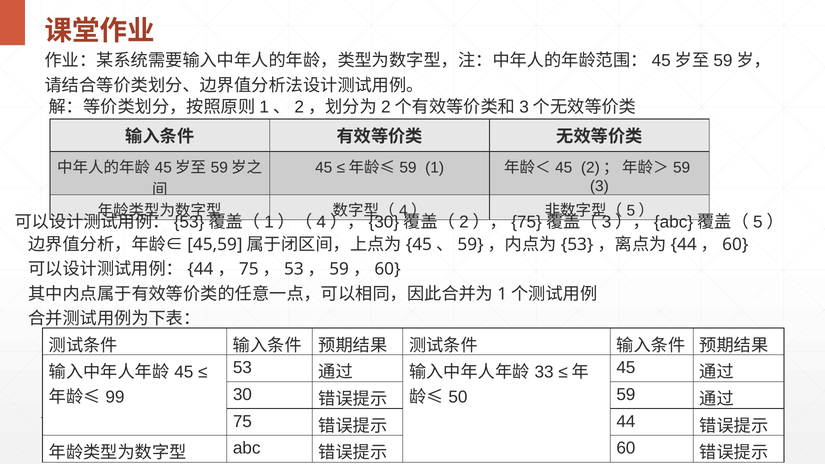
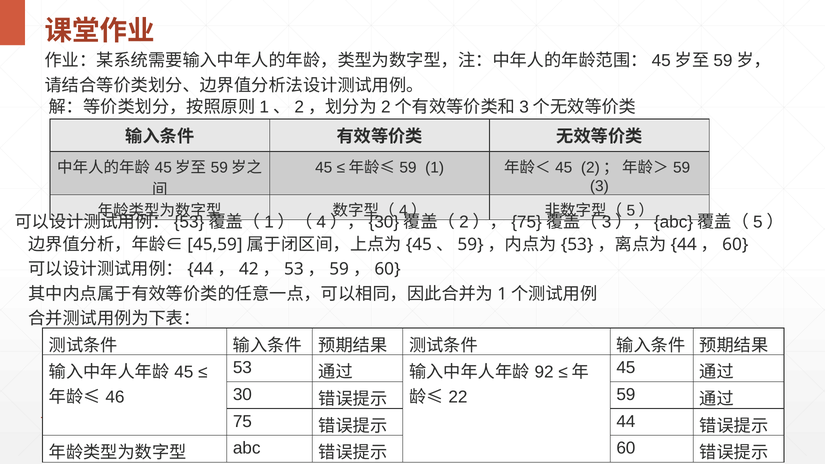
75 at (249, 269): 75 -> 42
33: 33 -> 92
99: 99 -> 46
50: 50 -> 22
